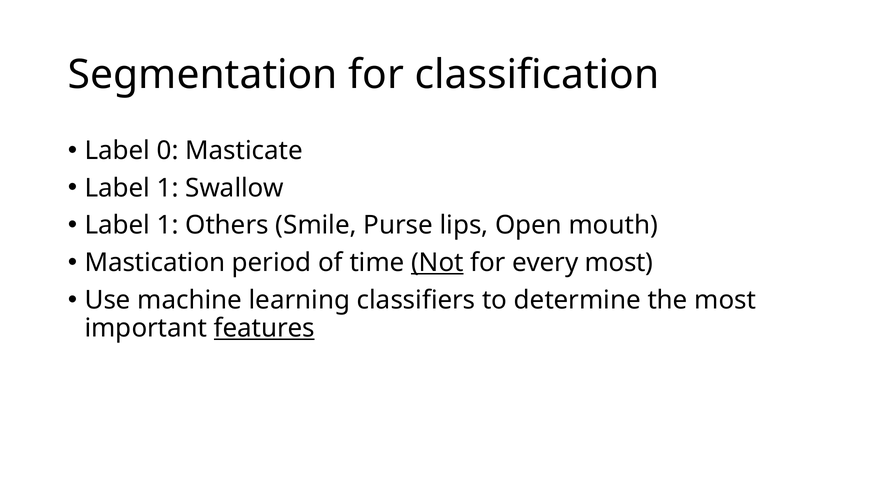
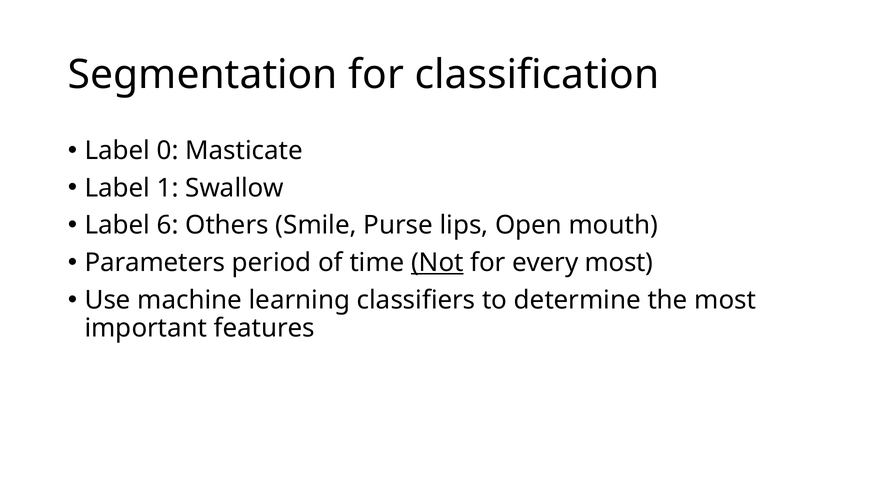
1 at (168, 225): 1 -> 6
Mastication: Mastication -> Parameters
features underline: present -> none
